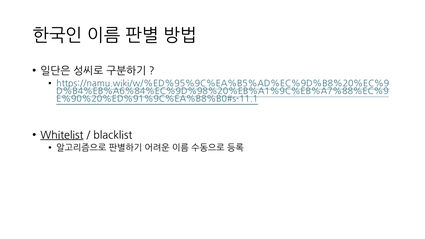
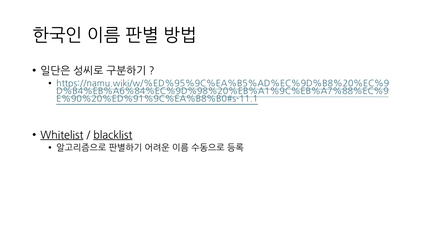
blacklist underline: none -> present
